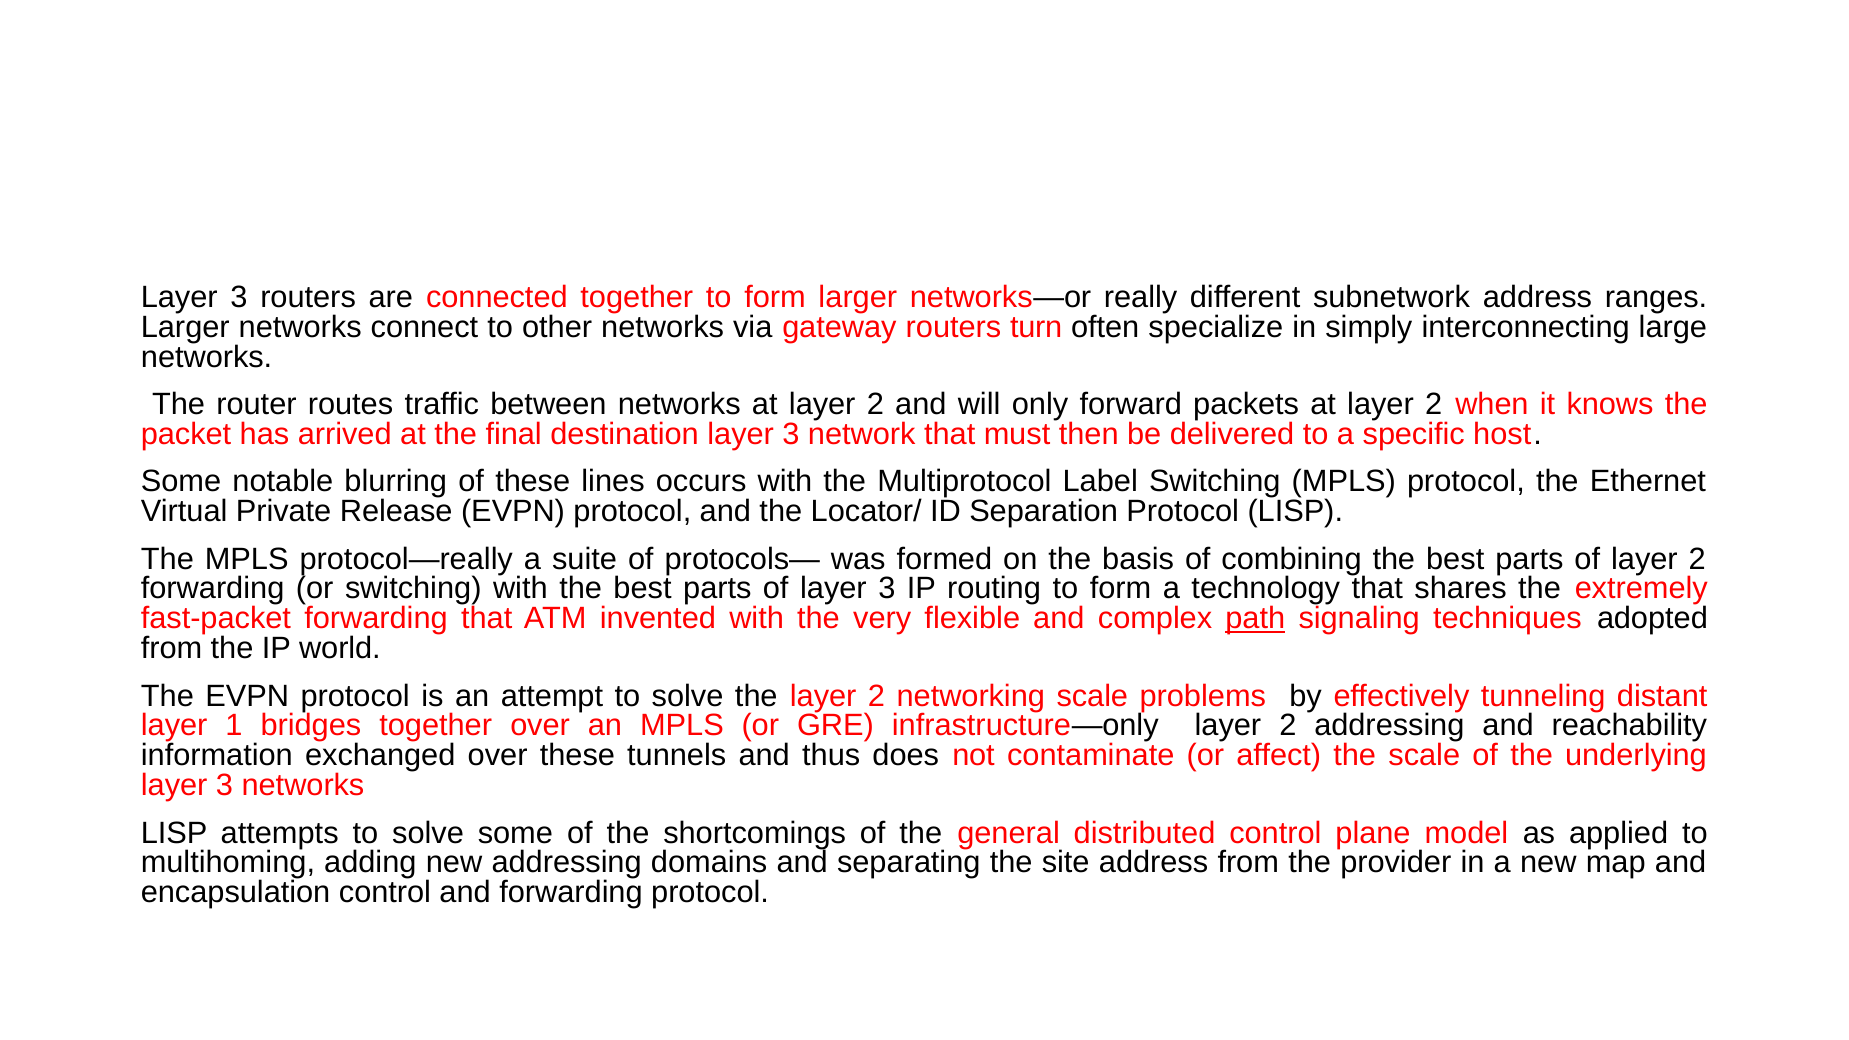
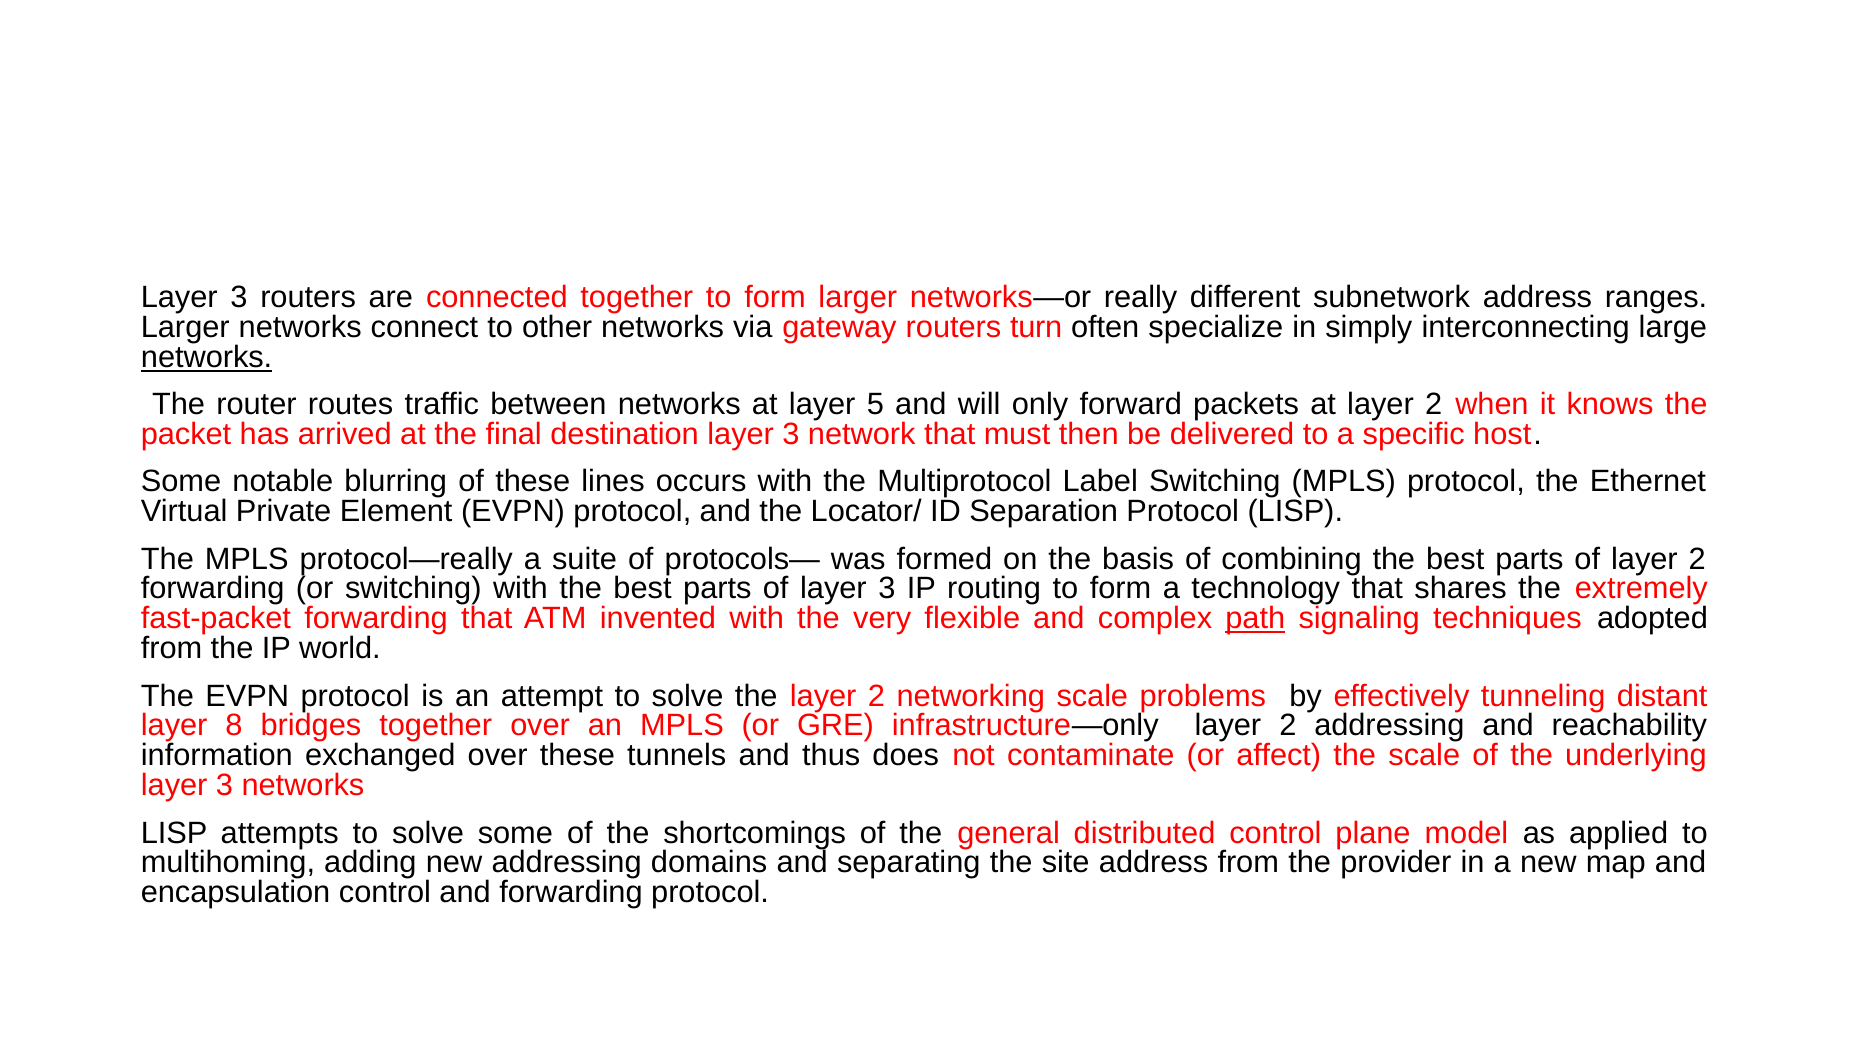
networks at (207, 357) underline: none -> present
networks at layer 2: 2 -> 5
Release: Release -> Element
1: 1 -> 8
